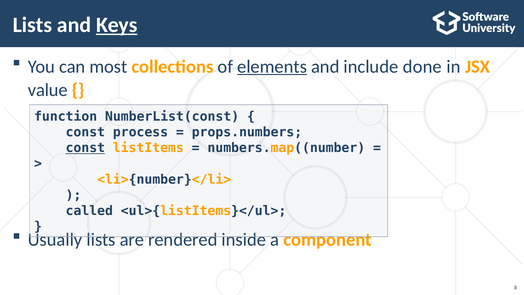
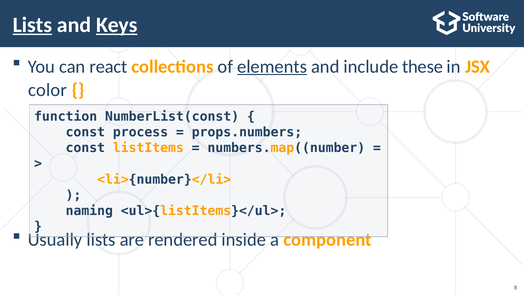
Lists at (32, 25) underline: none -> present
most: most -> react
done: done -> these
value: value -> color
const at (85, 148) underline: present -> none
called: called -> naming
